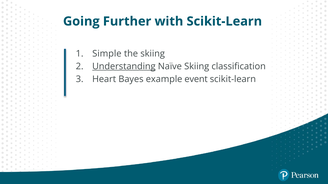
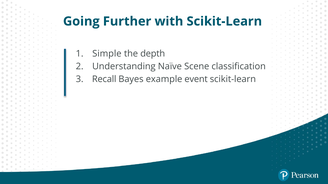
the skiing: skiing -> depth
Understanding underline: present -> none
Naïve Skiing: Skiing -> Scene
Heart: Heart -> Recall
